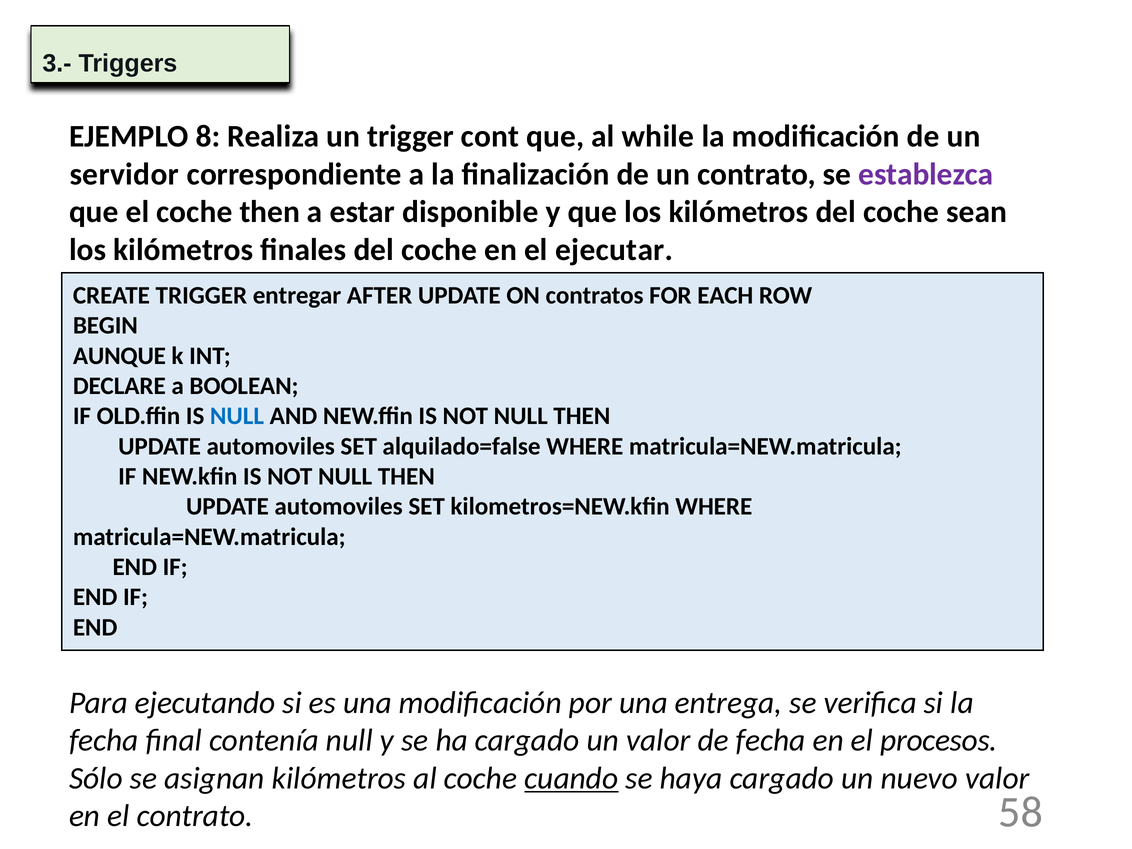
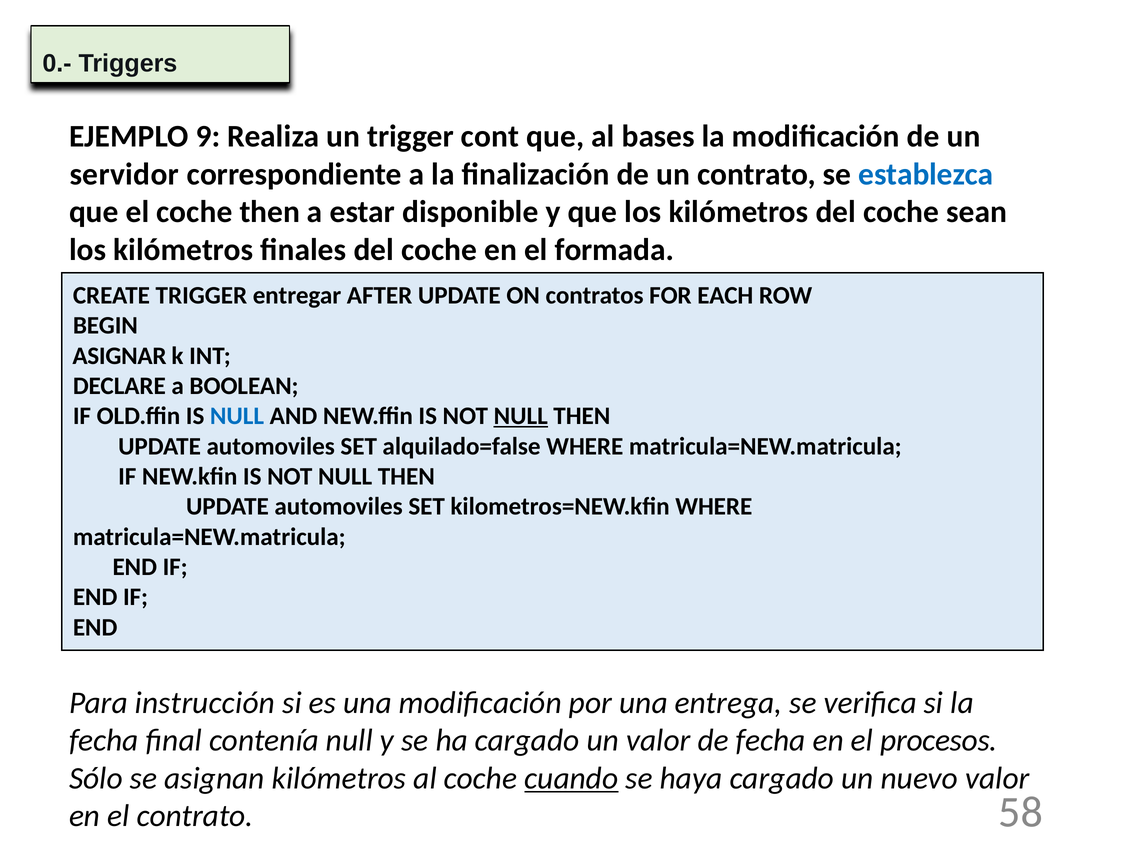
3.-: 3.- -> 0.-
8: 8 -> 9
while: while -> bases
establezca colour: purple -> blue
ejecutar: ejecutar -> formada
AUNQUE: AUNQUE -> ASIGNAR
NULL at (521, 416) underline: none -> present
ejecutando: ejecutando -> instrucción
